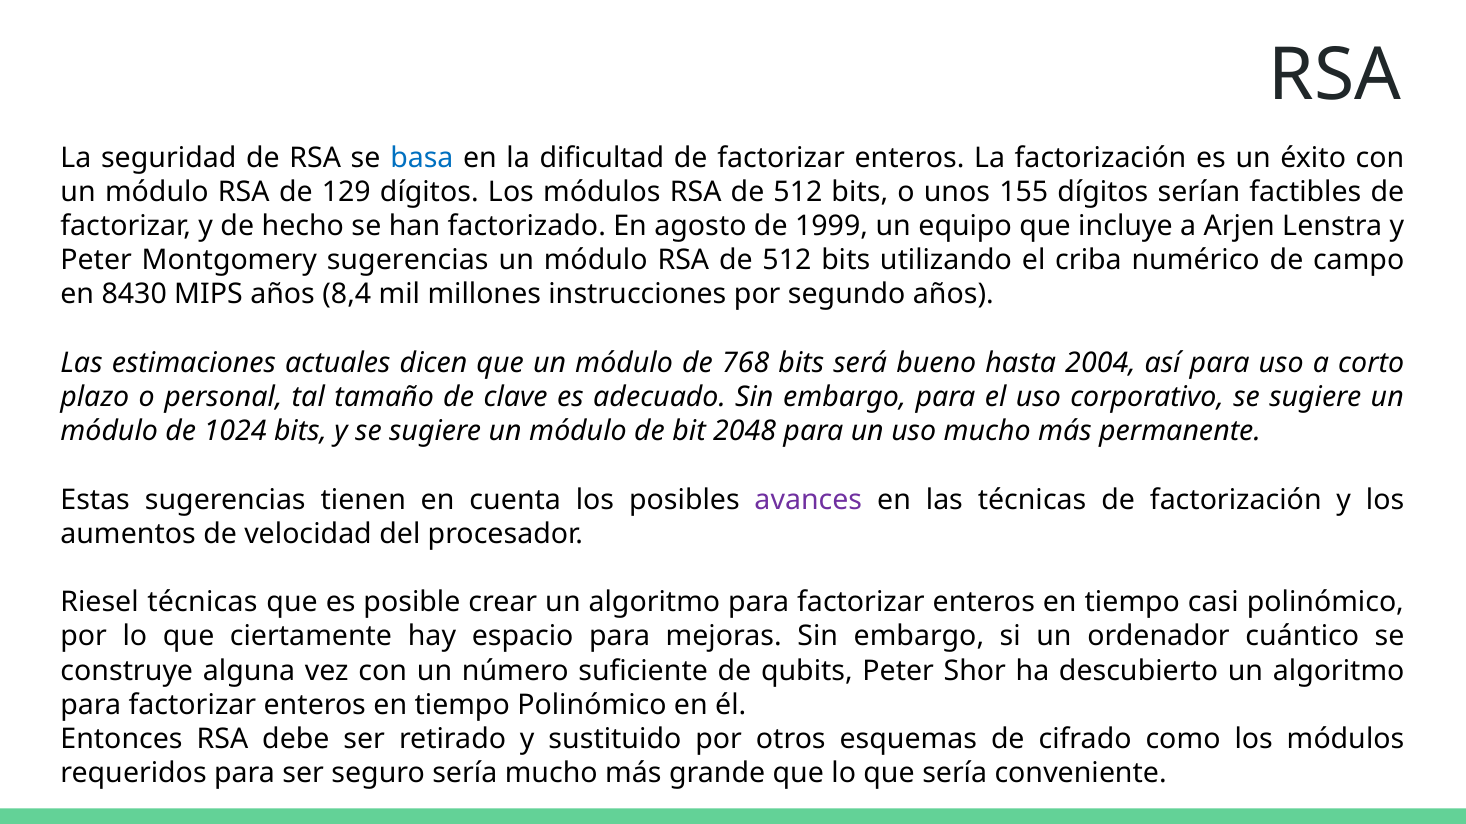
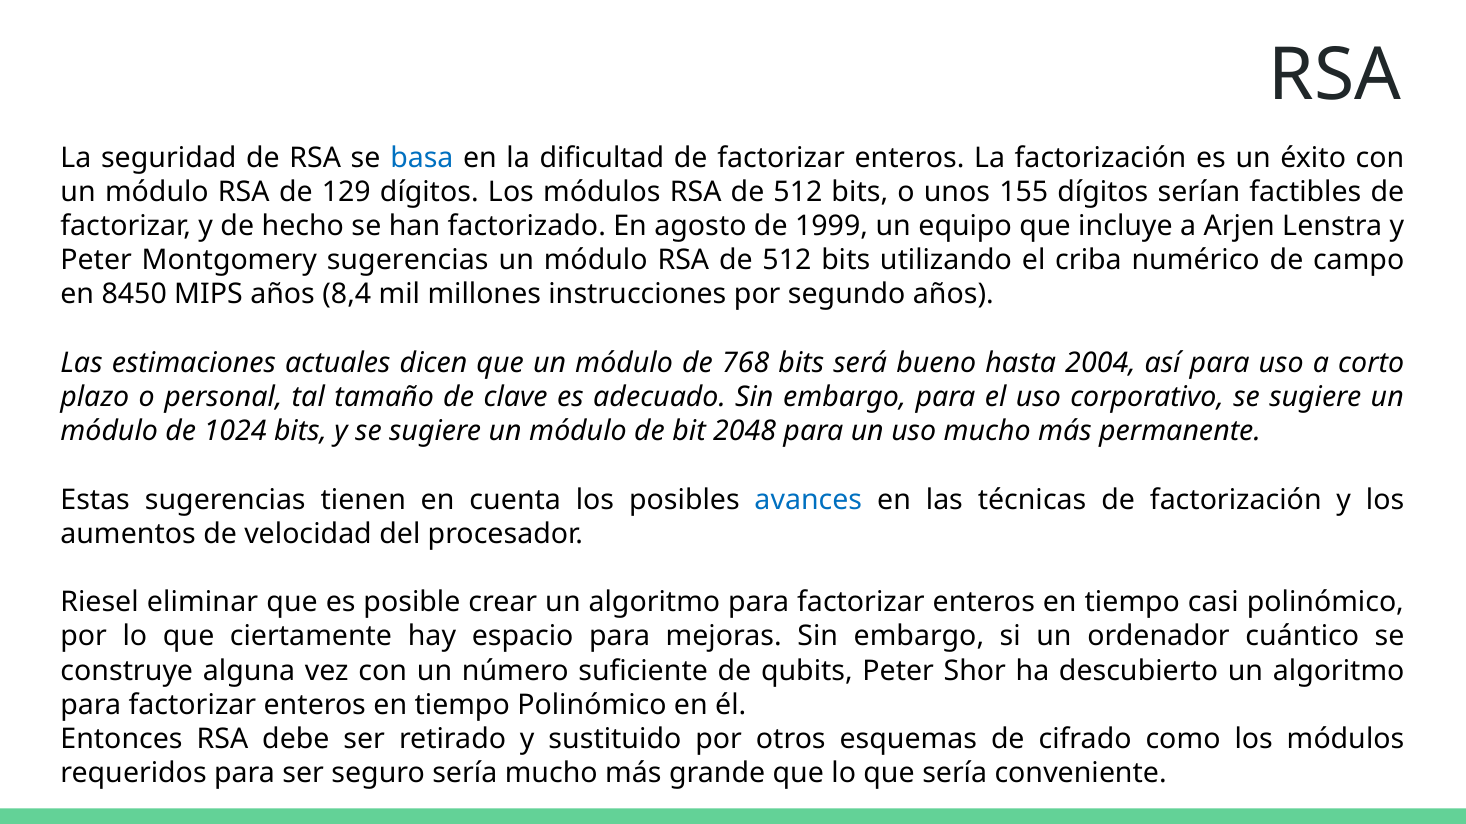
8430: 8430 -> 8450
avances colour: purple -> blue
Riesel técnicas: técnicas -> eliminar
